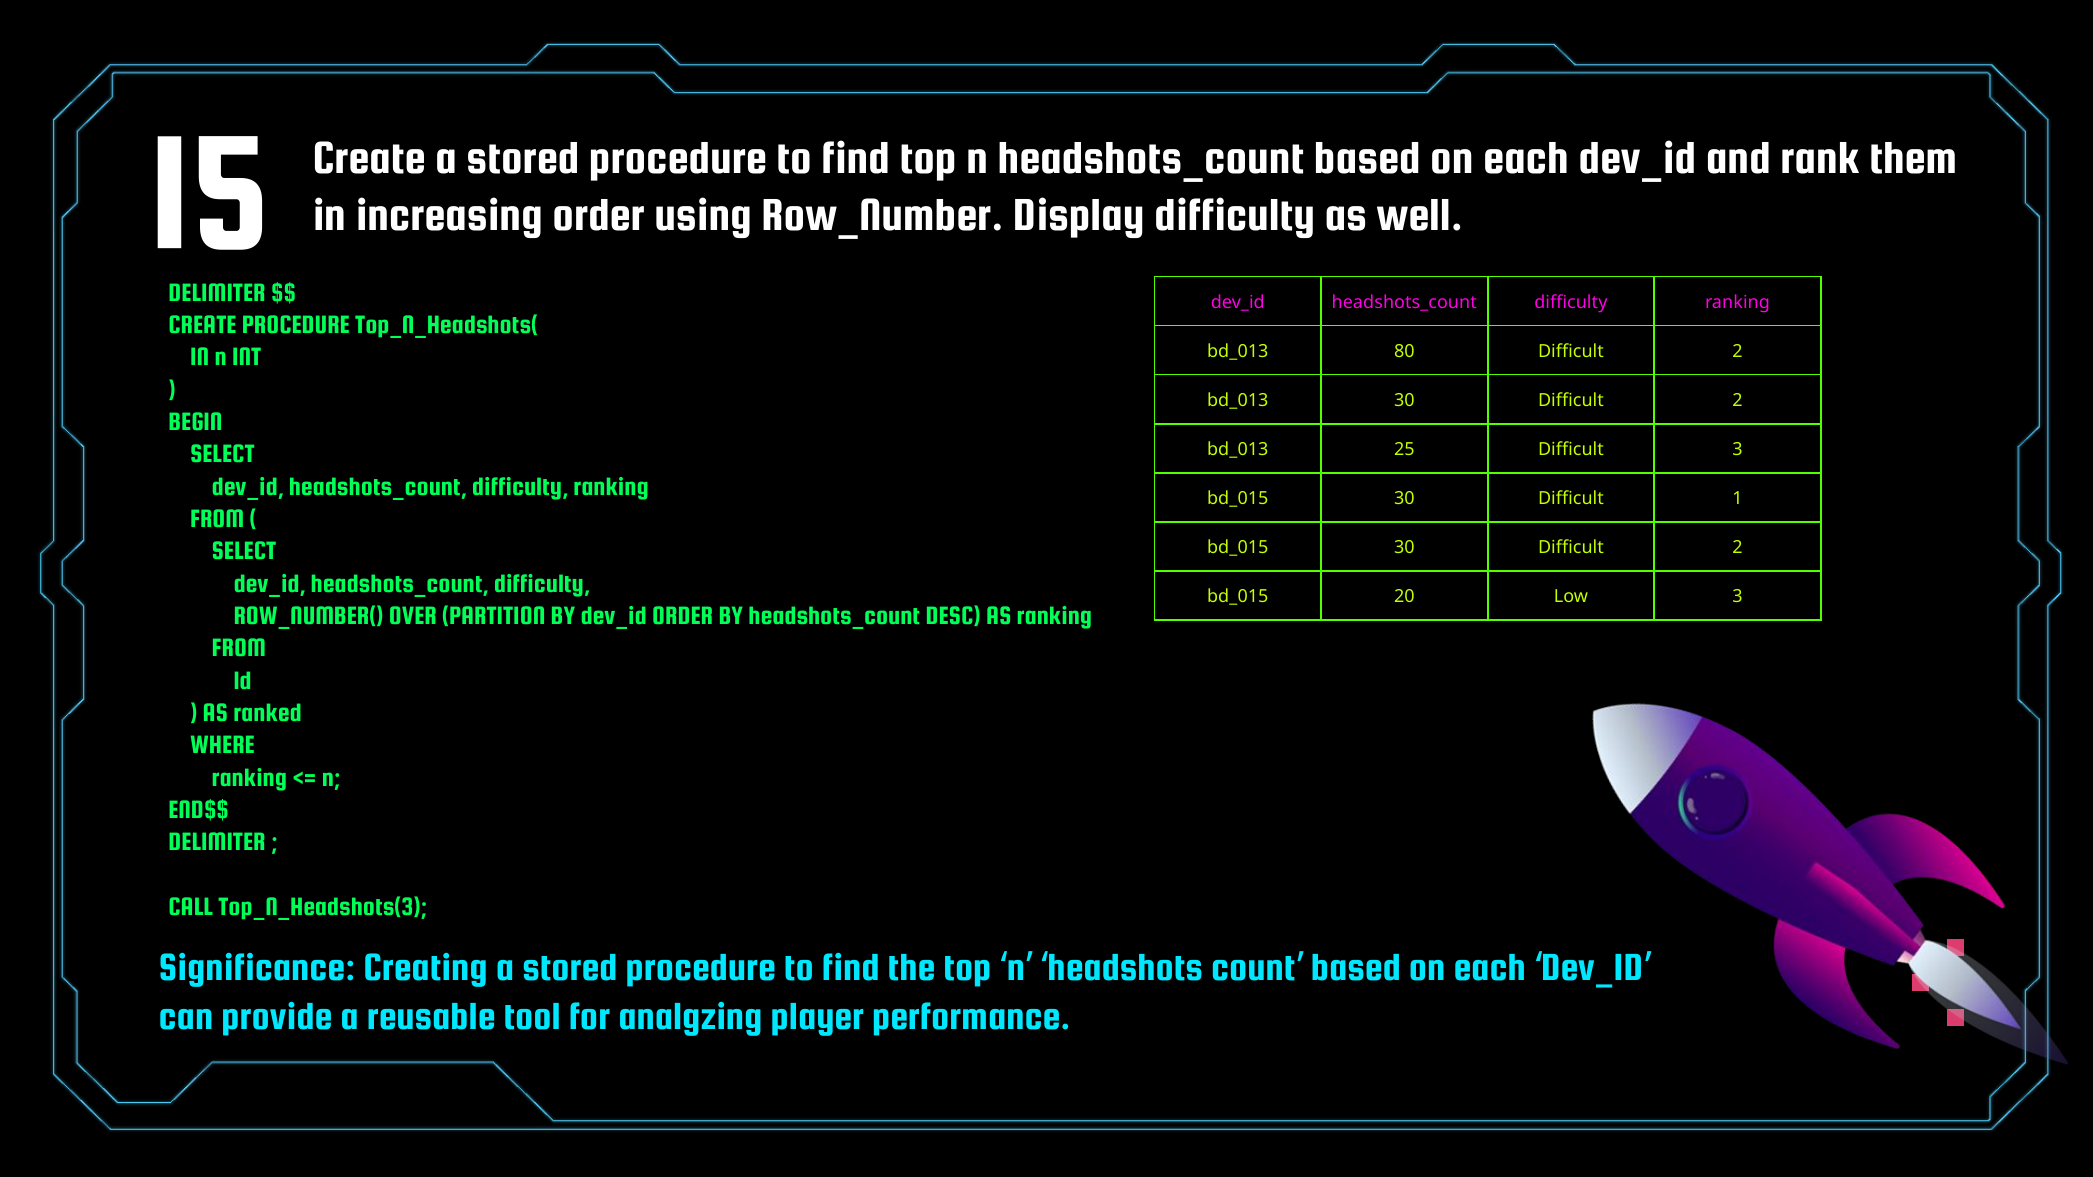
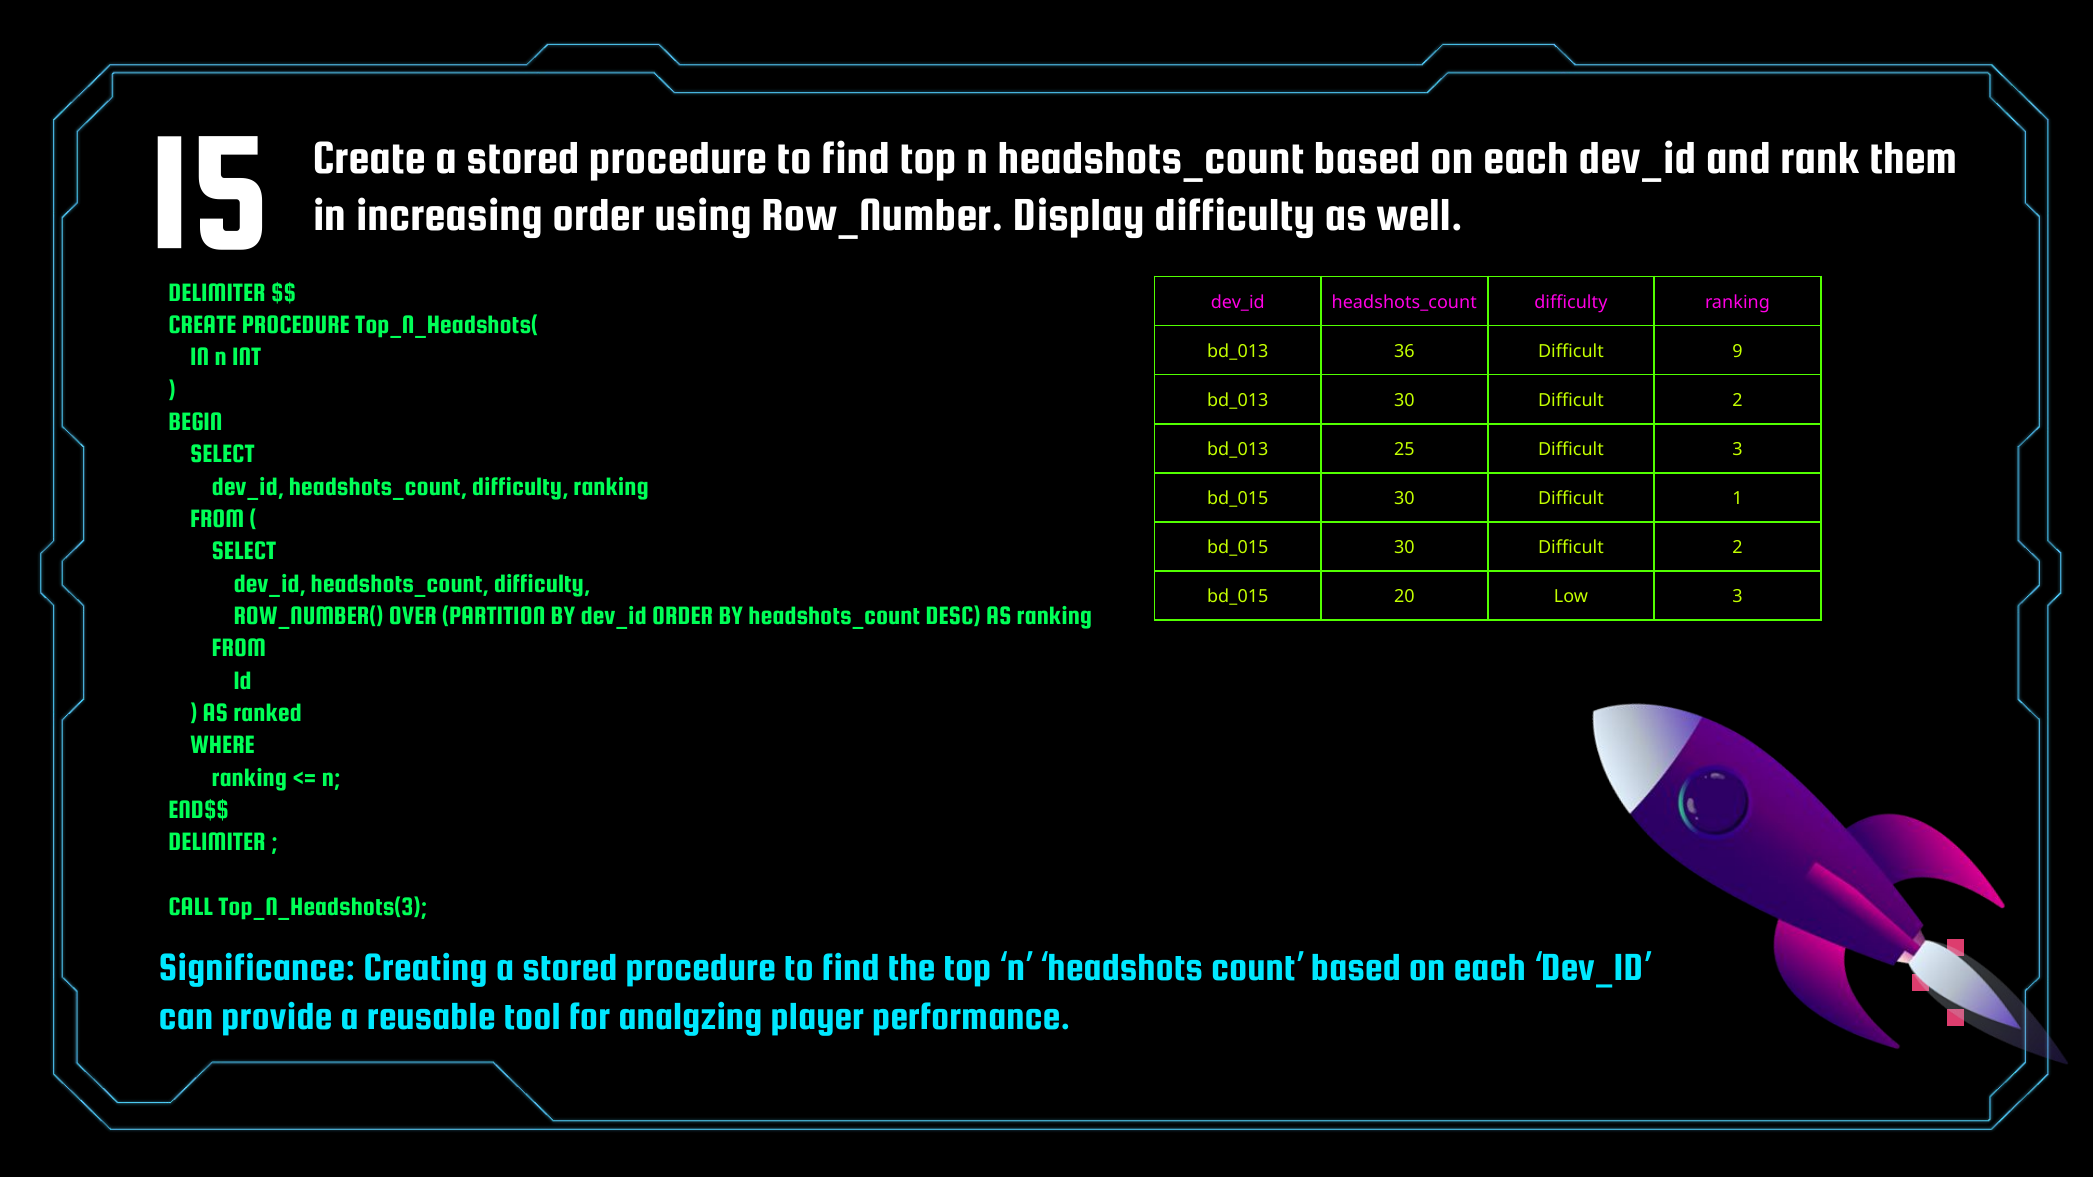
80: 80 -> 36
2 at (1738, 352): 2 -> 9
